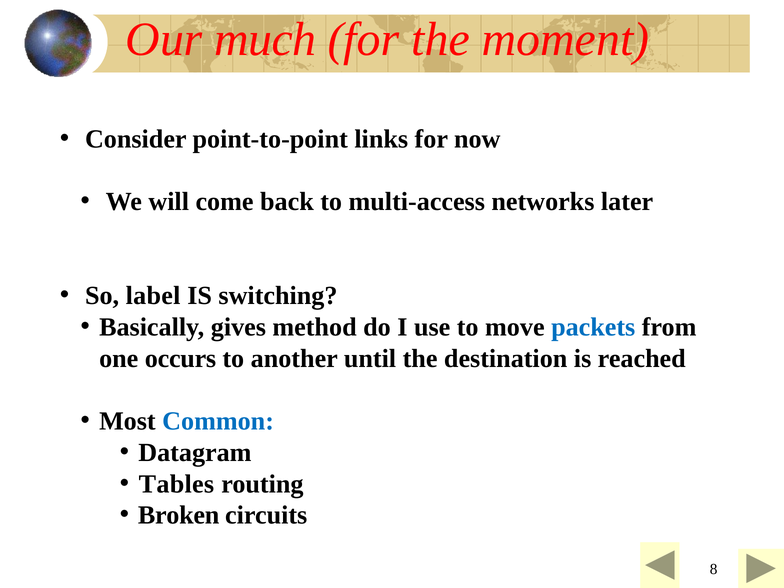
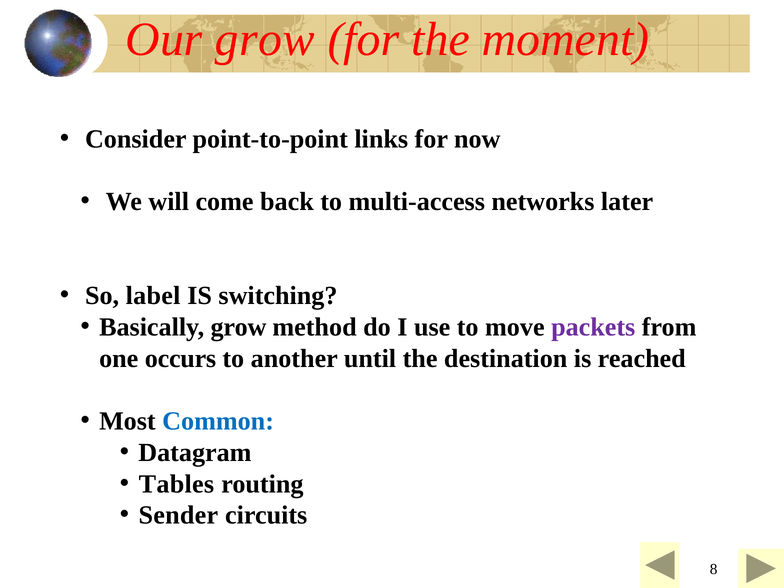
Our much: much -> grow
Basically gives: gives -> grow
packets colour: blue -> purple
Broken: Broken -> Sender
